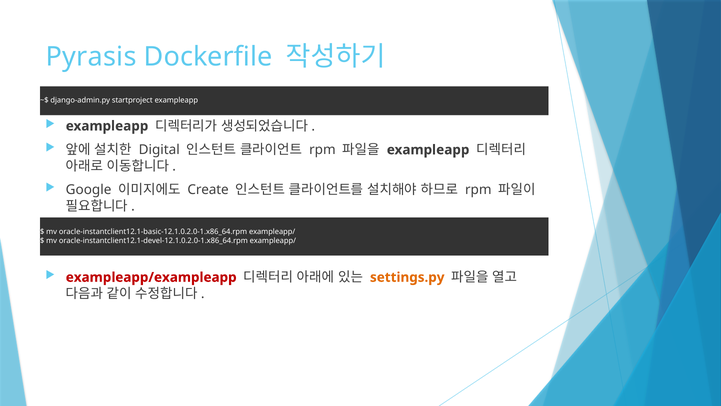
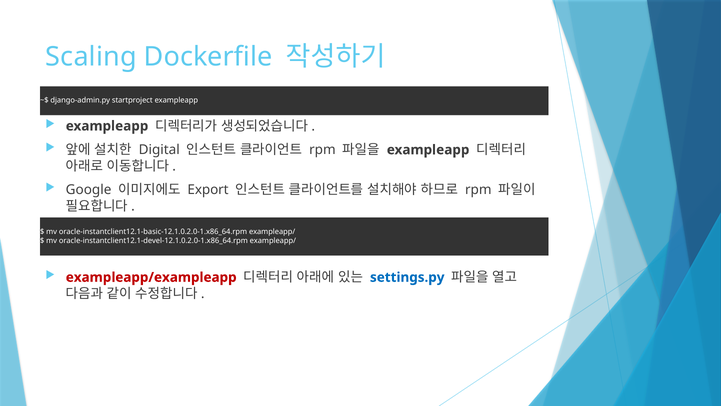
Pyrasis: Pyrasis -> Scaling
Create: Create -> Export
settings.py colour: orange -> blue
